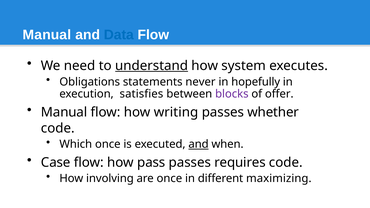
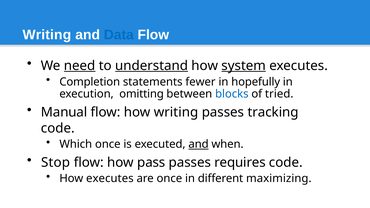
Manual at (47, 35): Manual -> Writing
need underline: none -> present
system underline: none -> present
Obligations: Obligations -> Completion
never: never -> fewer
satisfies: satisfies -> omitting
blocks colour: purple -> blue
offer: offer -> tried
whether: whether -> tracking
Case: Case -> Stop
How involving: involving -> executes
